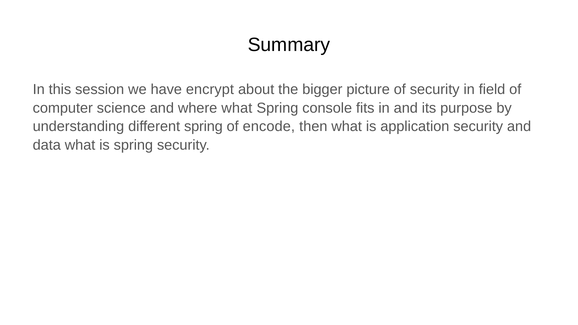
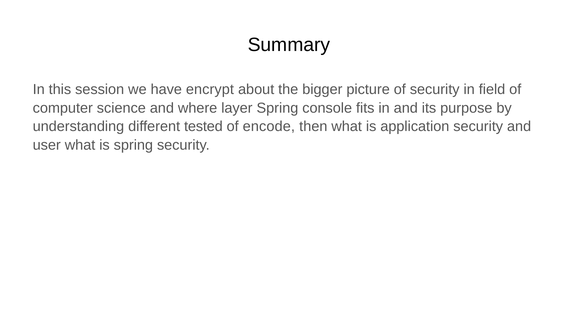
where what: what -> layer
different spring: spring -> tested
data: data -> user
